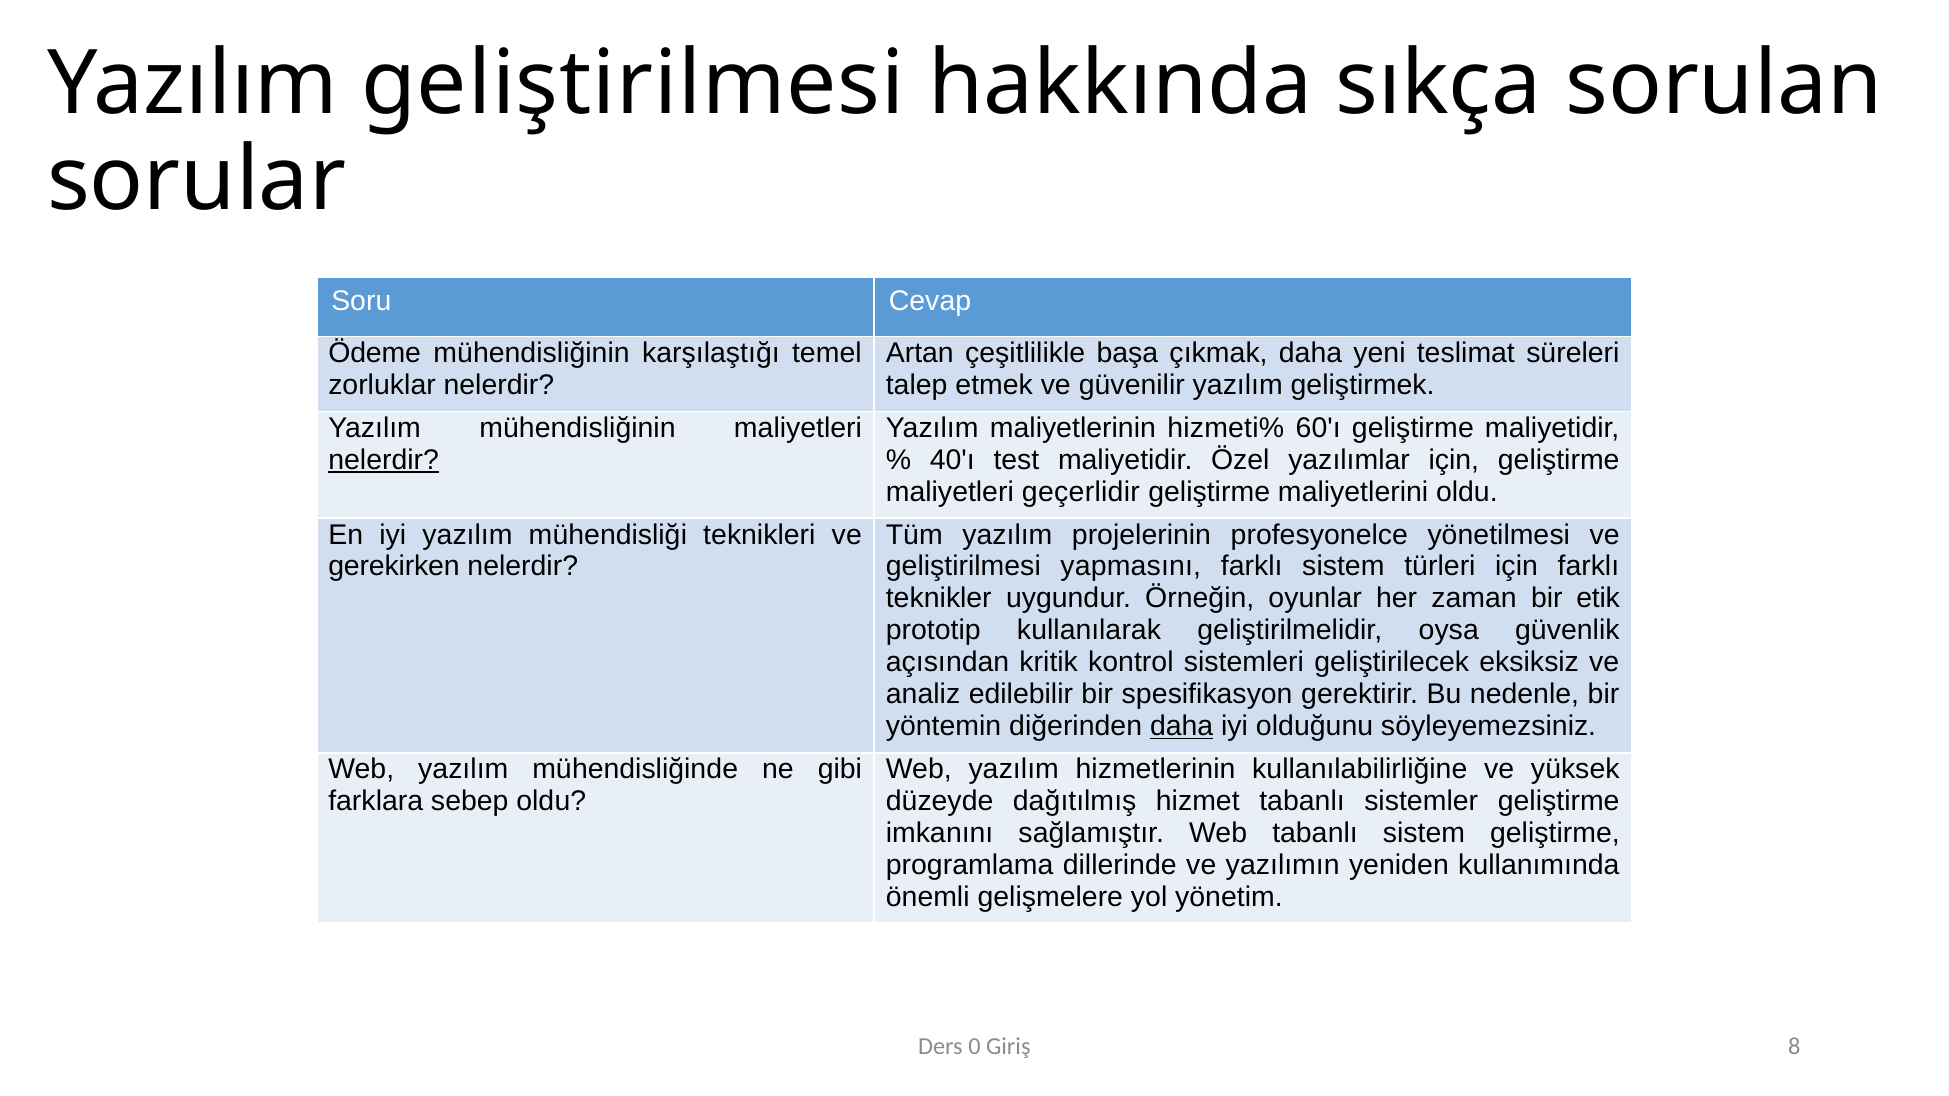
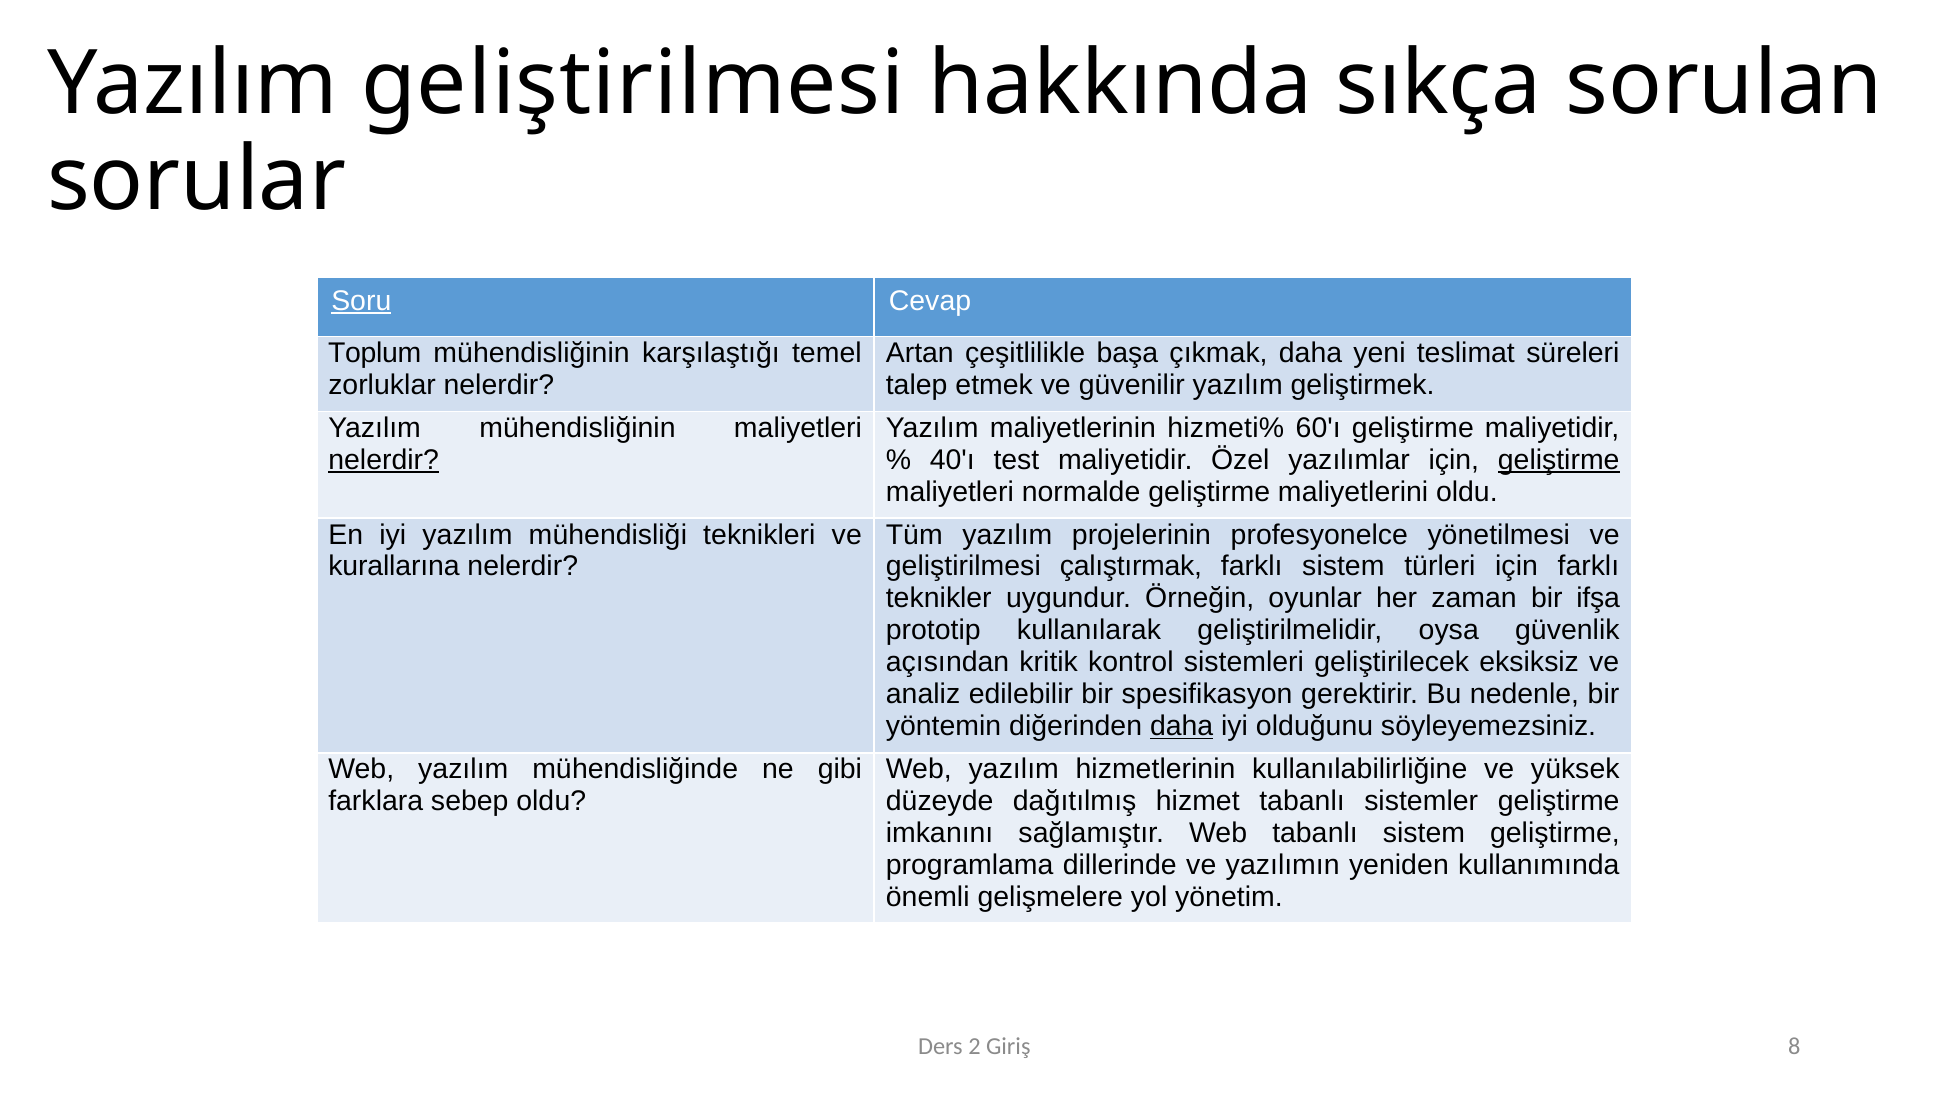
Soru underline: none -> present
Ödeme: Ödeme -> Toplum
geliştirme at (1559, 460) underline: none -> present
geçerlidir: geçerlidir -> normalde
gerekirken: gerekirken -> kurallarına
yapmasını: yapmasını -> çalıştırmak
etik: etik -> ifşa
0: 0 -> 2
